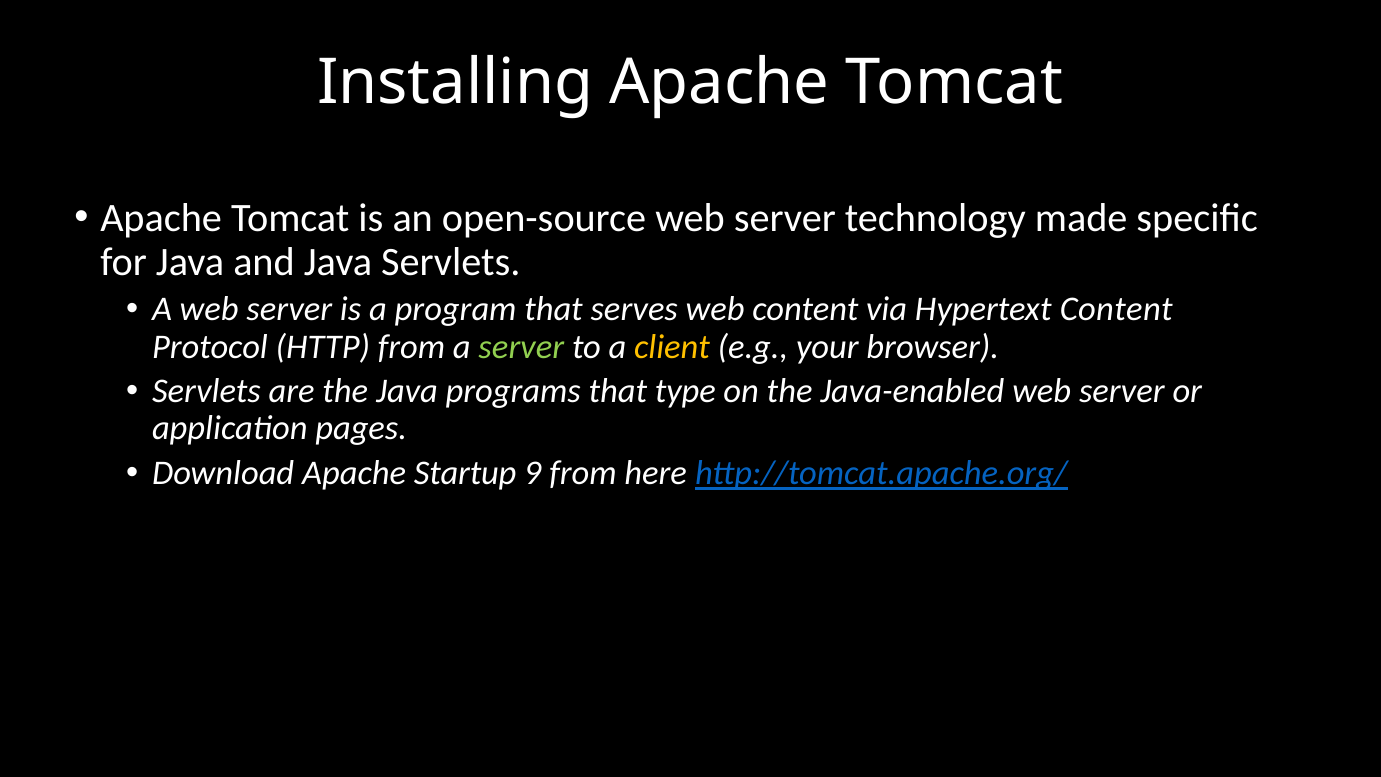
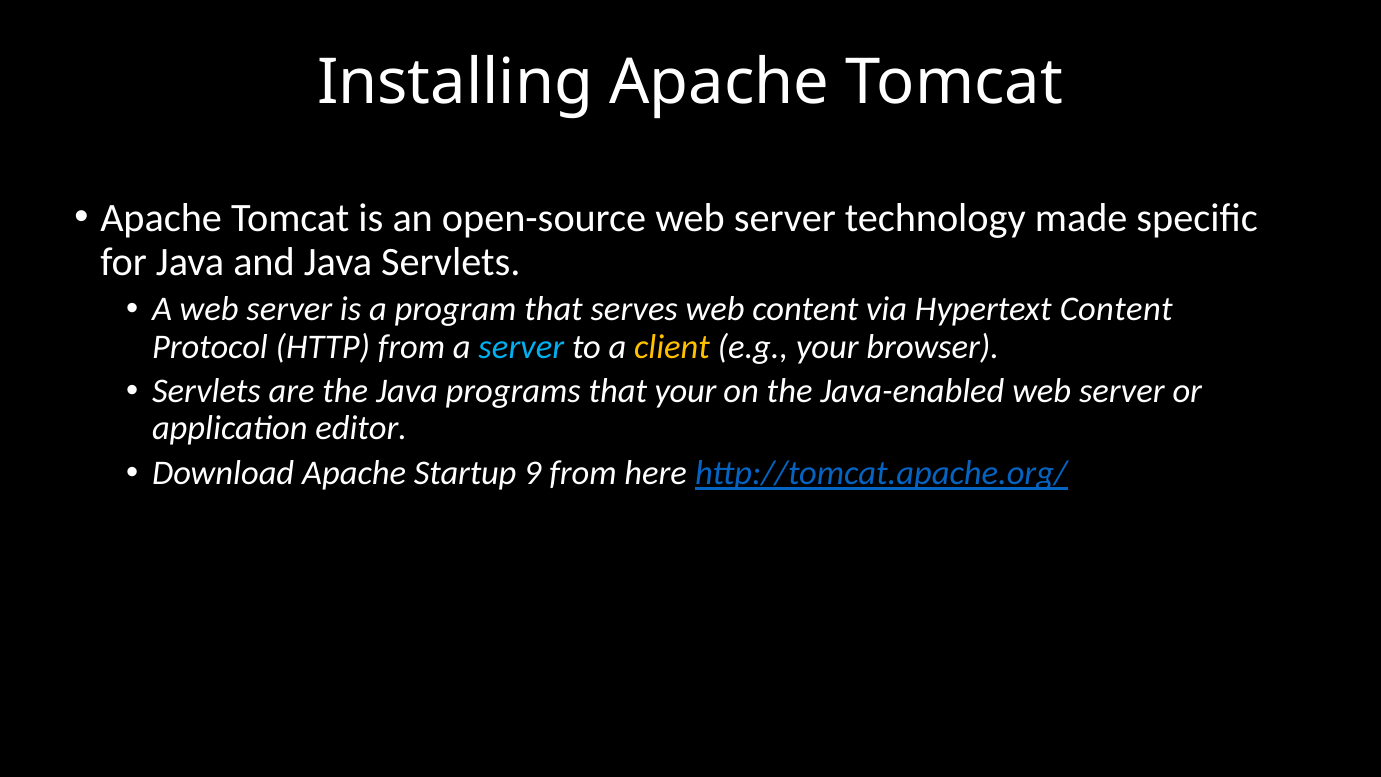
server at (521, 347) colour: light green -> light blue
that type: type -> your
pages: pages -> editor
